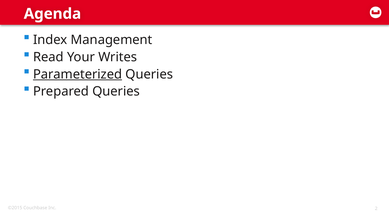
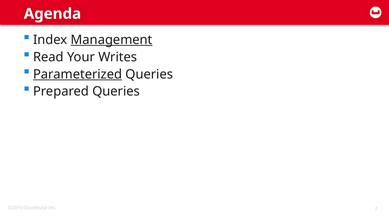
Management underline: none -> present
